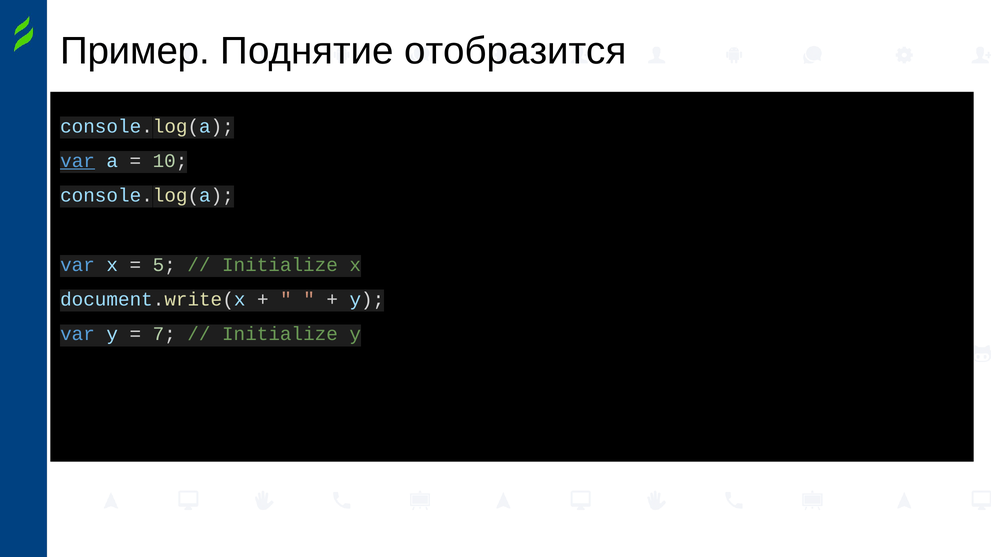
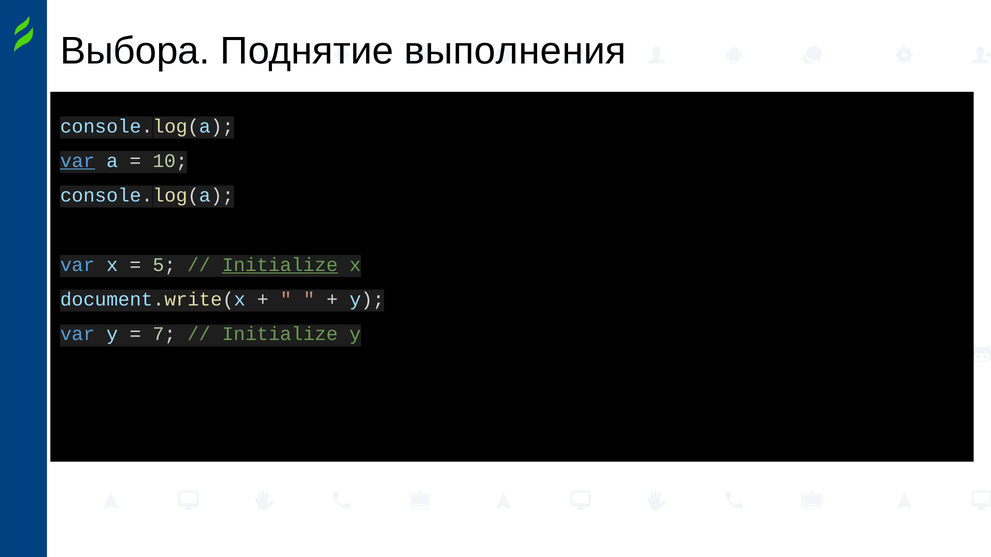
Пример: Пример -> Выбора
отобразится: отобразится -> выполнения
Initialize at (280, 265) underline: none -> present
